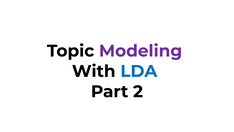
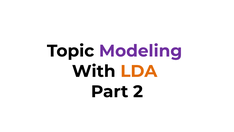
LDA colour: blue -> orange
